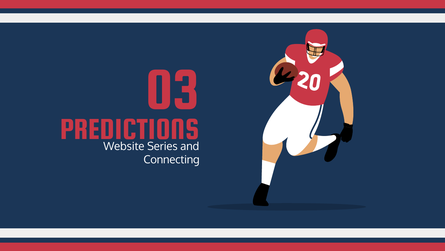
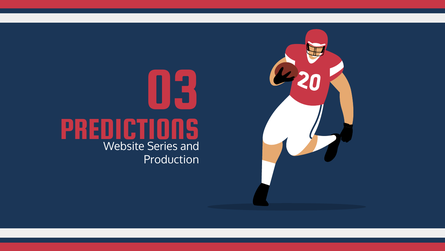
Connecting: Connecting -> Production
